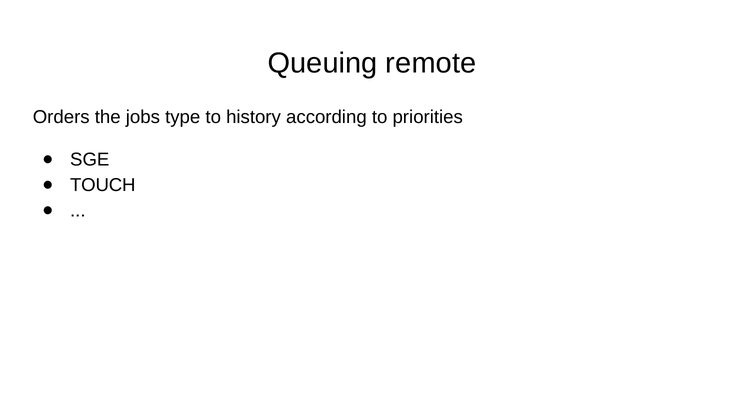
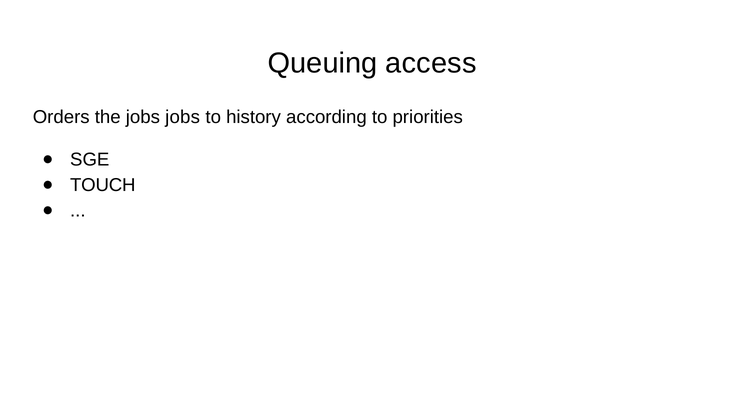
remote: remote -> access
jobs type: type -> jobs
